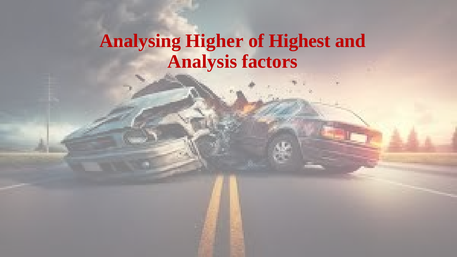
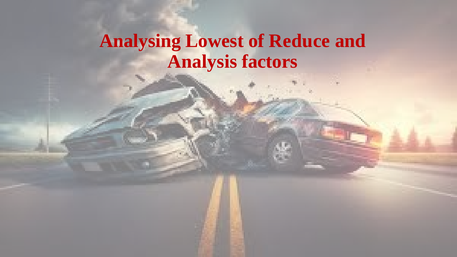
Higher: Higher -> Lowest
Highest: Highest -> Reduce
